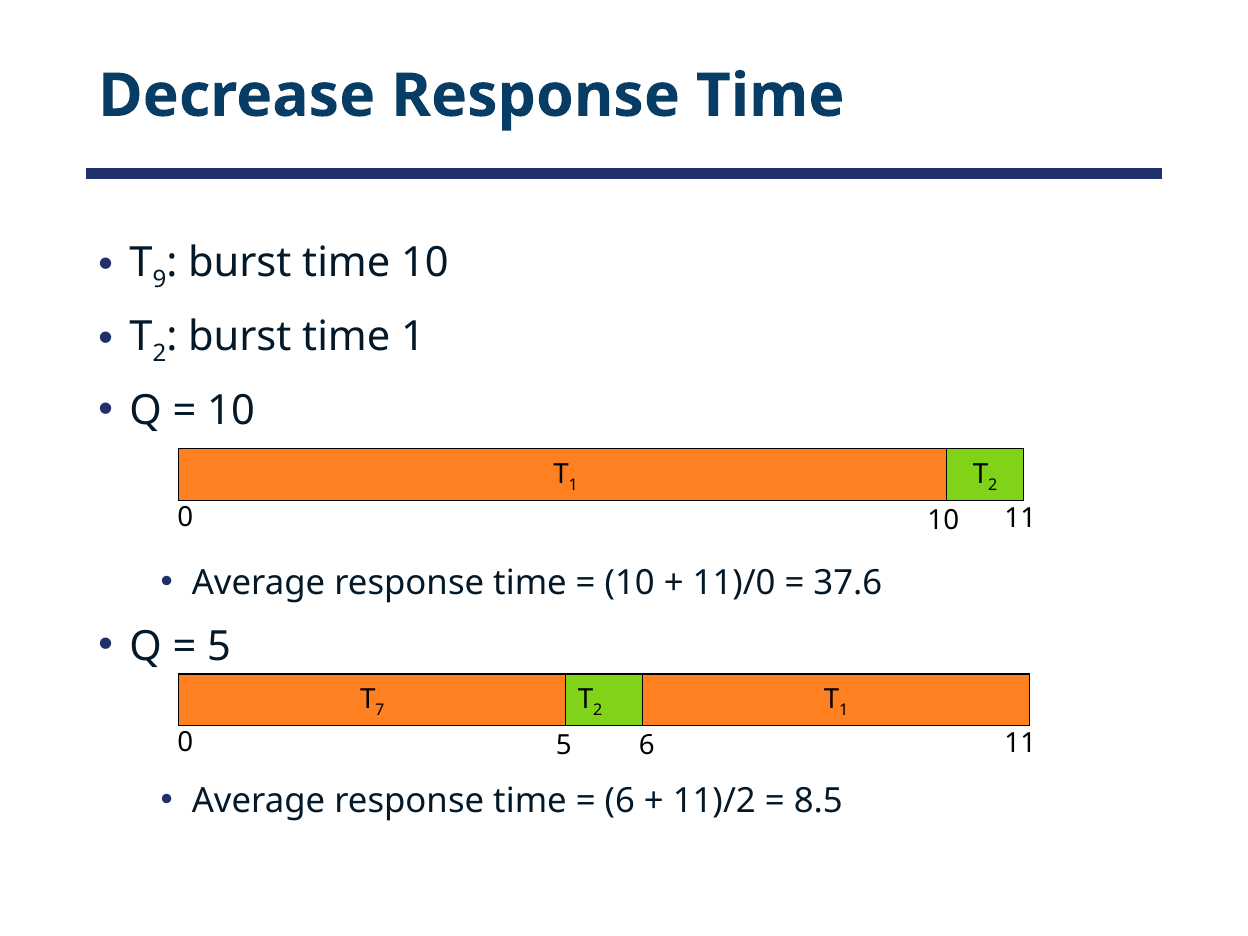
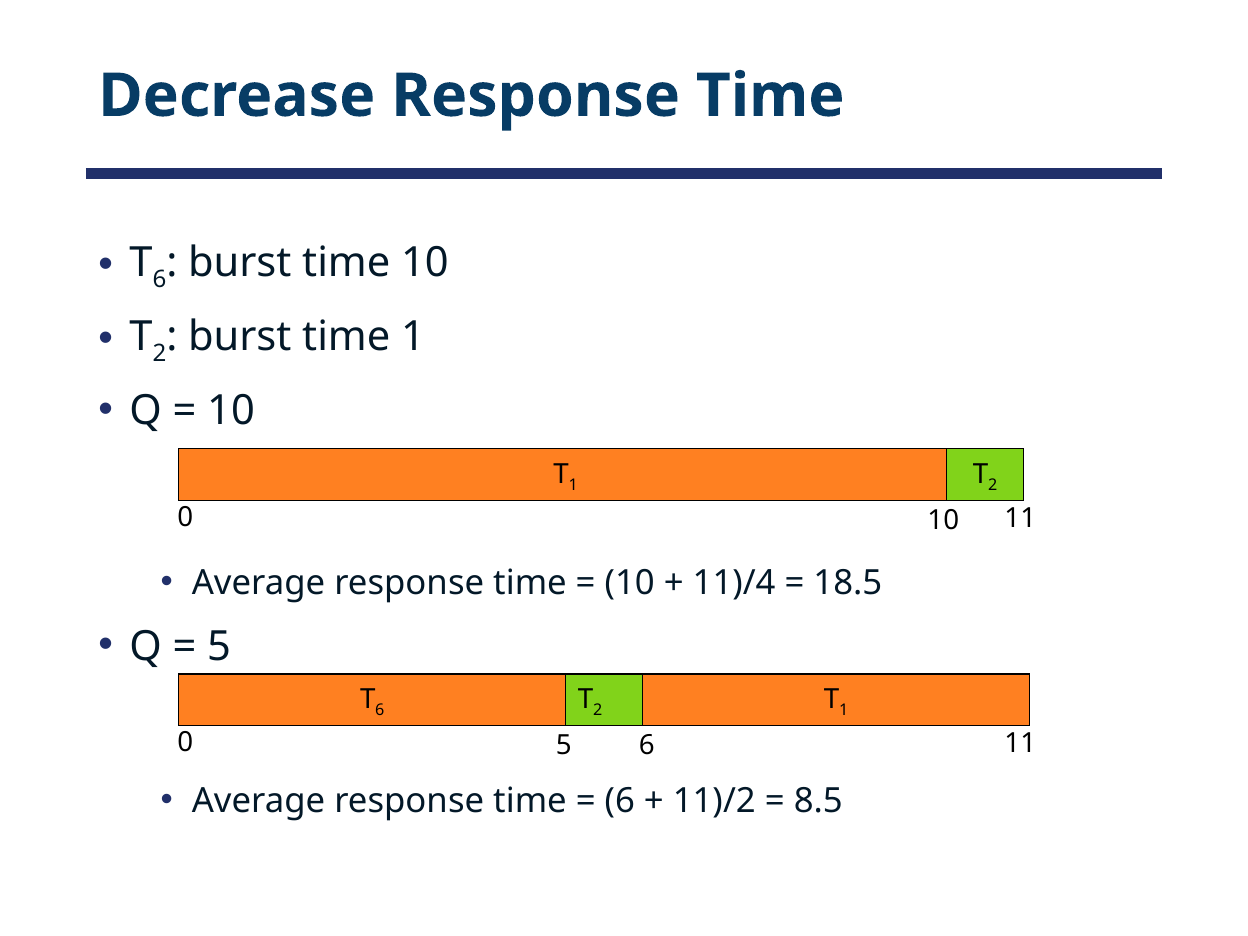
9 at (159, 279): 9 -> 6
11)/0: 11)/0 -> 11)/4
37.6: 37.6 -> 18.5
7 at (380, 710): 7 -> 6
